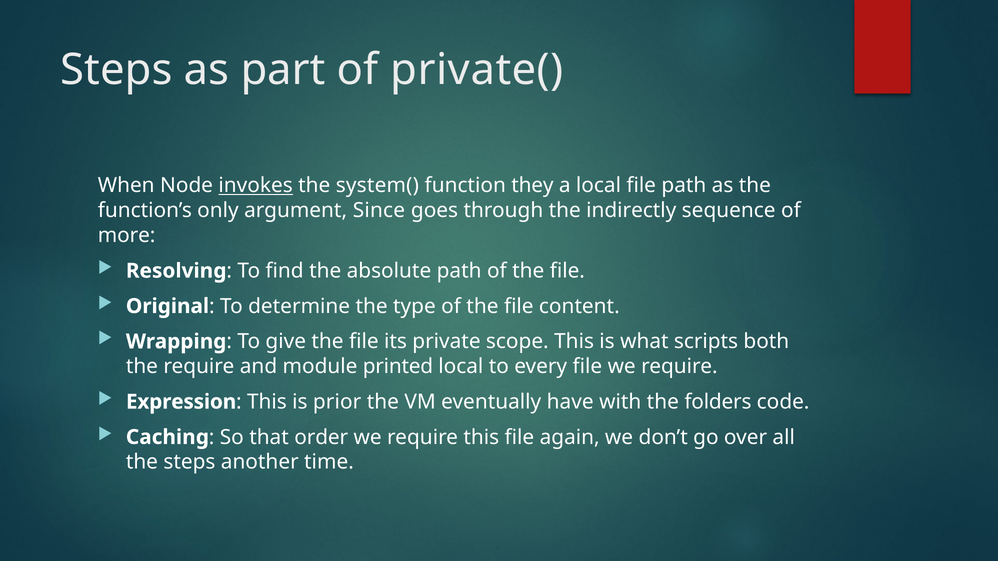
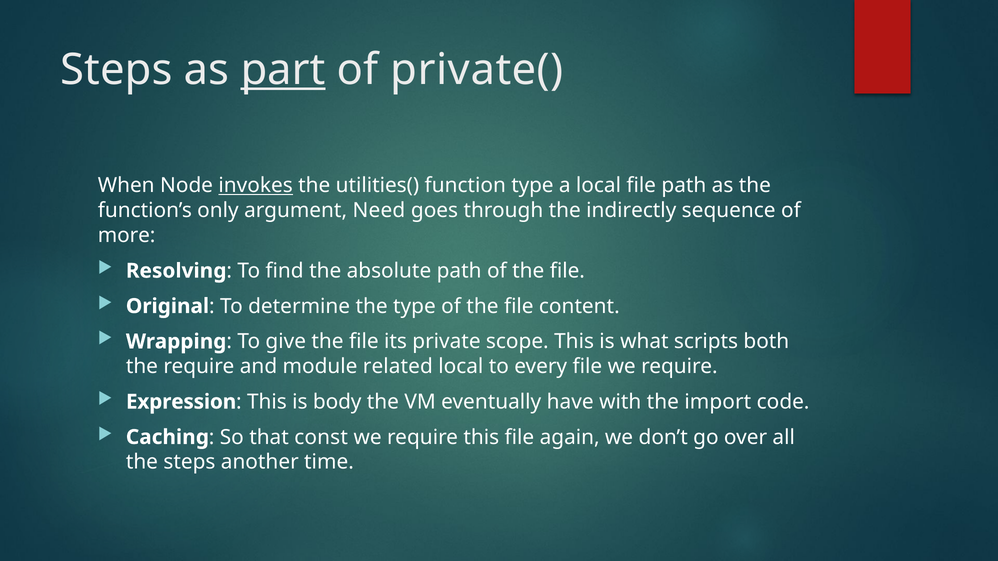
part underline: none -> present
system(: system( -> utilities(
function they: they -> type
Since: Since -> Need
printed: printed -> related
prior: prior -> body
folders: folders -> import
order: order -> const
